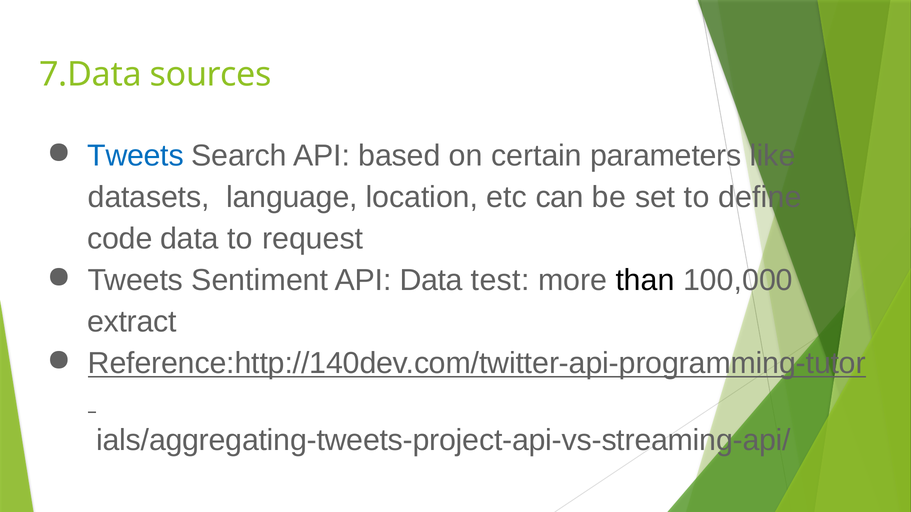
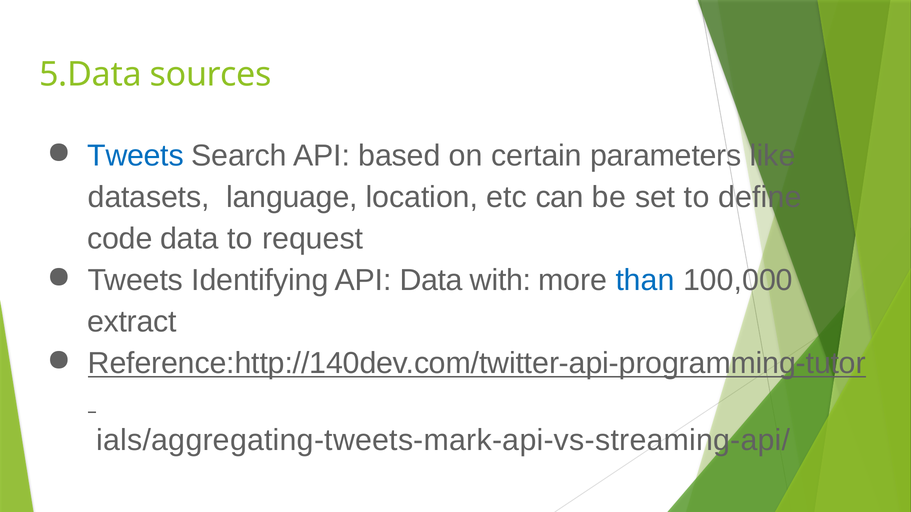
7.Data: 7.Data -> 5.Data
Sentiment: Sentiment -> Identifying
test: test -> with
than colour: black -> blue
ials/aggregating-tweets-project-api-vs-streaming-api/: ials/aggregating-tweets-project-api-vs-streaming-api/ -> ials/aggregating-tweets-mark-api-vs-streaming-api/
